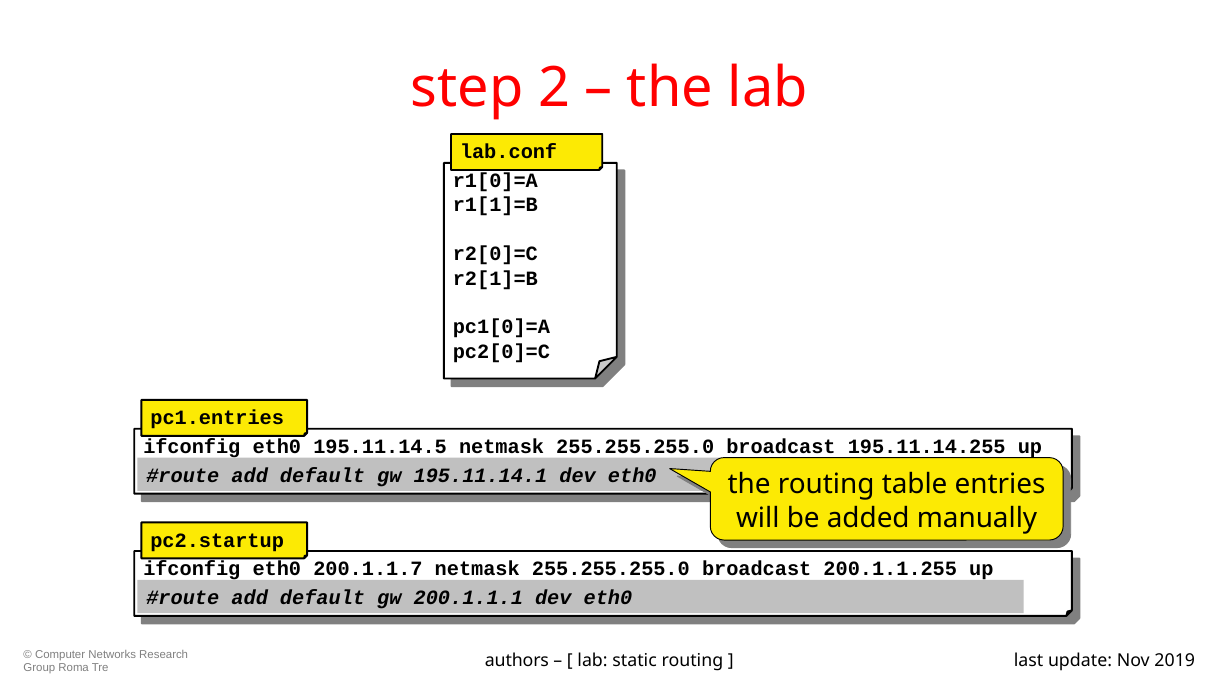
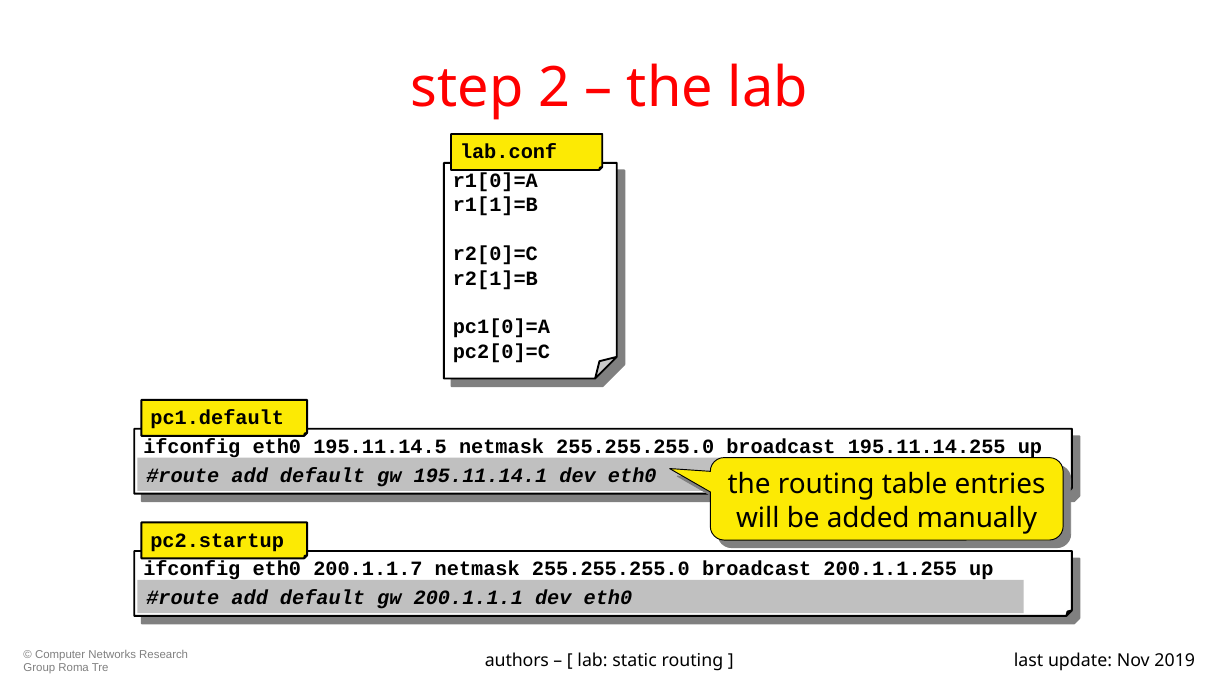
pc1.entries: pc1.entries -> pc1.default
